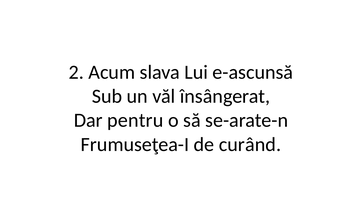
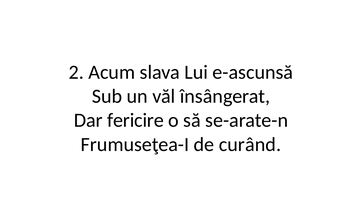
pentru: pentru -> fericire
